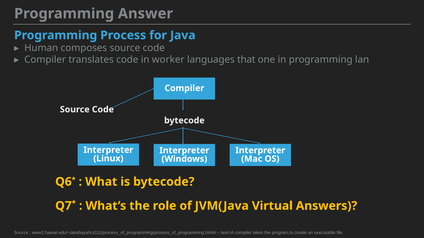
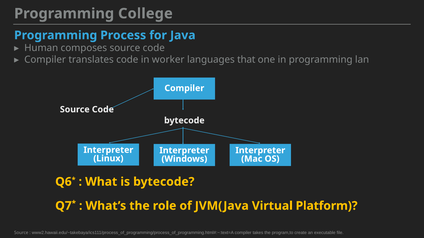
Answer: Answer -> College
Answers: Answers -> Platform
